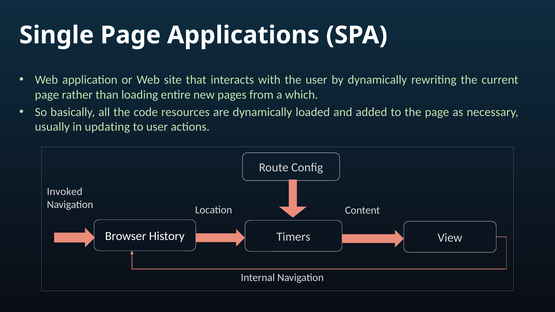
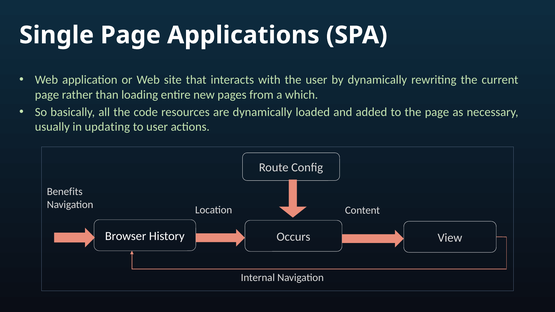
Invoked: Invoked -> Benefits
Timers: Timers -> Occurs
